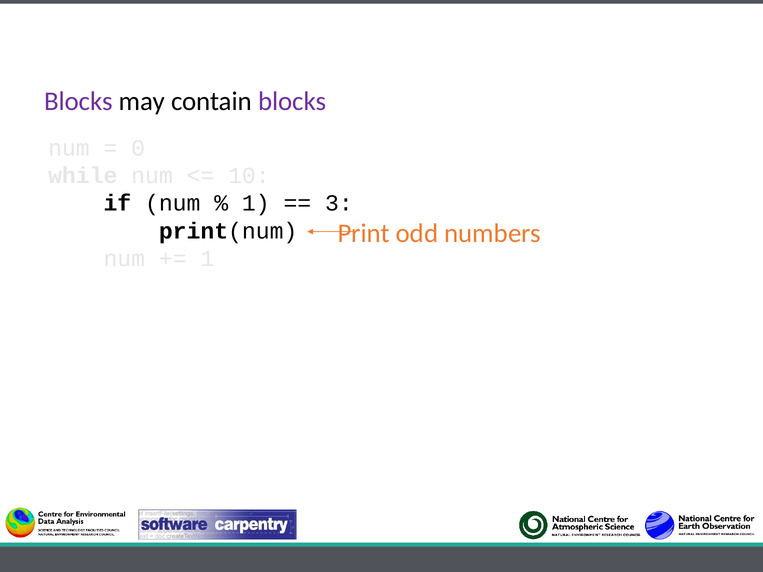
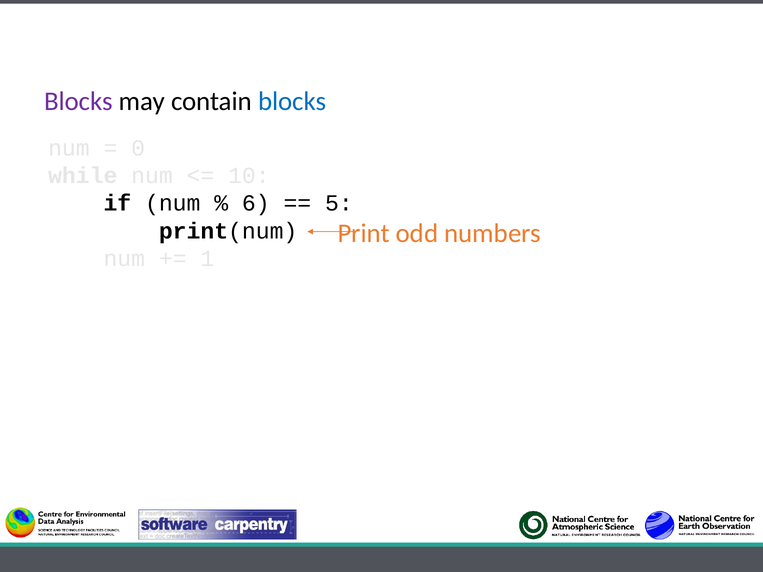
blocks at (292, 101) colour: purple -> blue
1 at (256, 203): 1 -> 6
3: 3 -> 5
